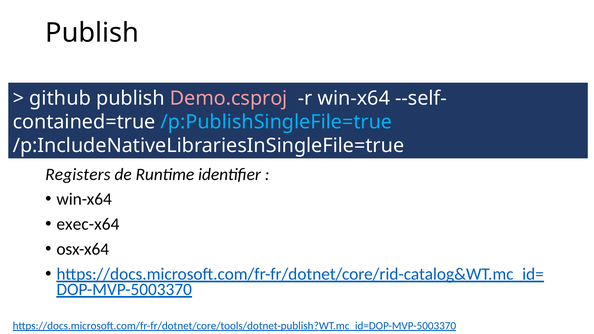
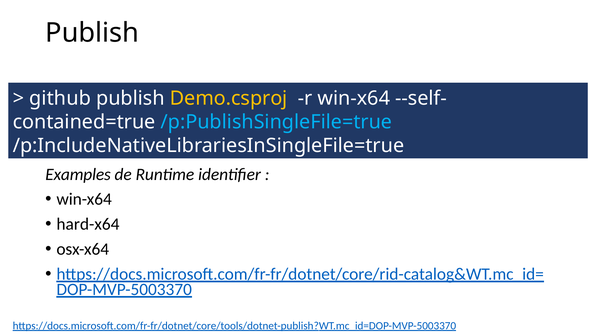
Demo.csproj colour: pink -> yellow
Registers: Registers -> Examples
exec-x64: exec-x64 -> hard-x64
